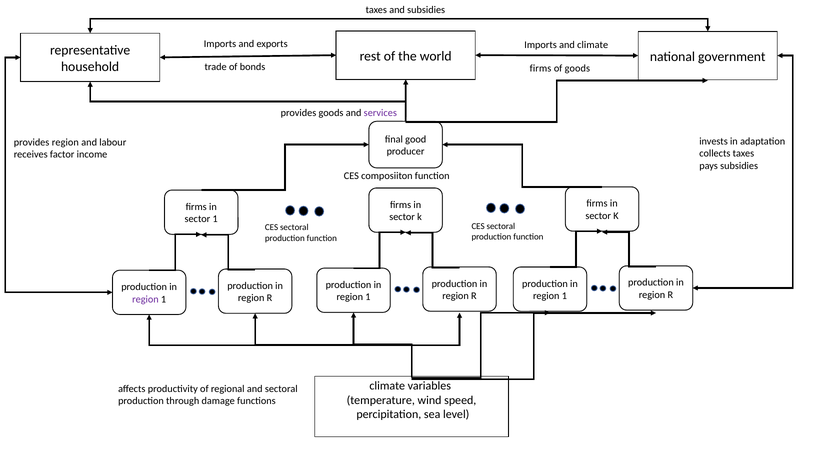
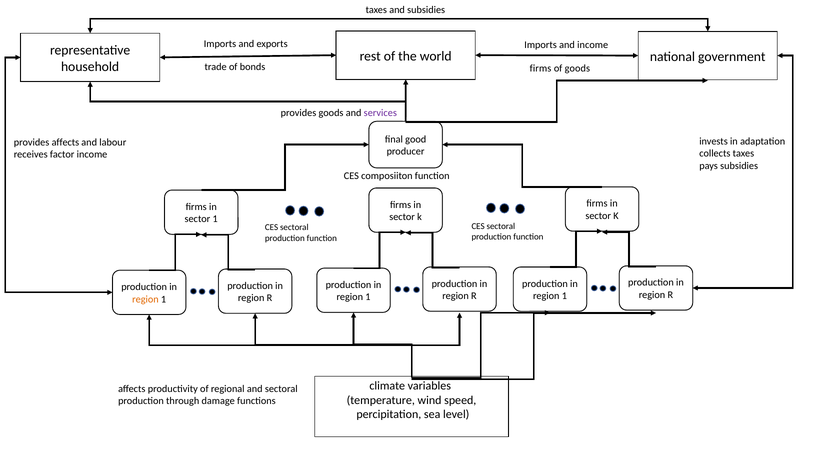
and climate: climate -> income
provides region: region -> affects
region at (145, 299) colour: purple -> orange
